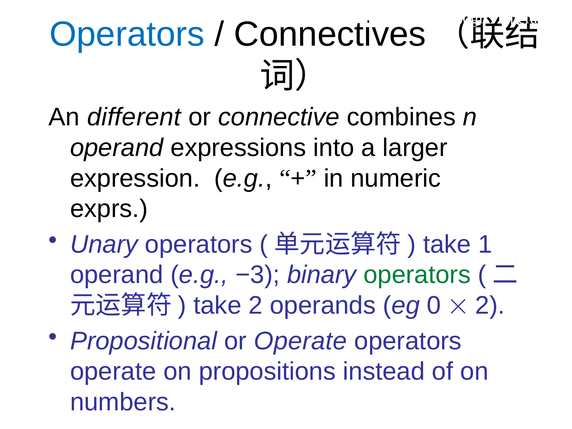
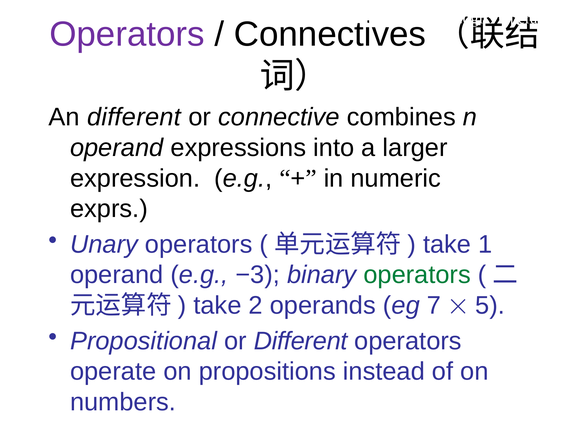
Operators at (127, 34) colour: blue -> purple
0: 0 -> 7
2 at (490, 305): 2 -> 5
or Operate: Operate -> Different
